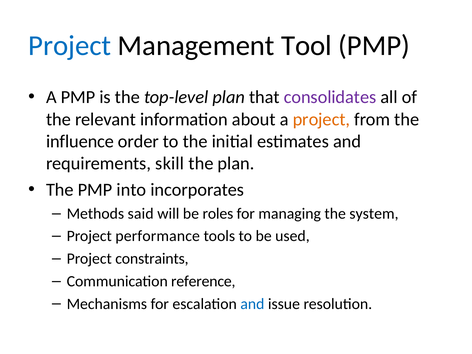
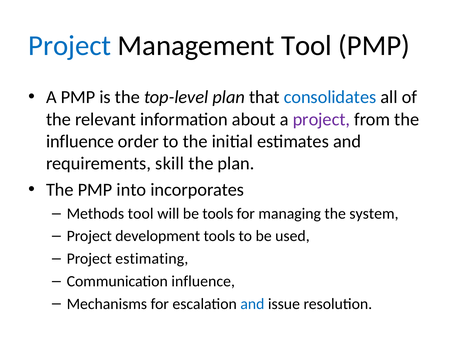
consolidates colour: purple -> blue
project at (321, 119) colour: orange -> purple
Methods said: said -> tool
be roles: roles -> tools
performance: performance -> development
constraints: constraints -> estimating
Communication reference: reference -> influence
